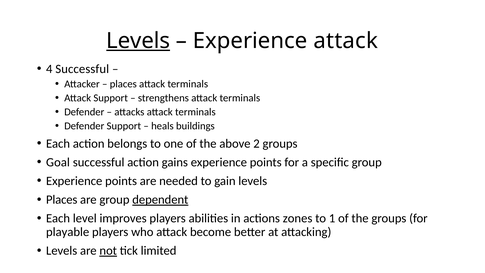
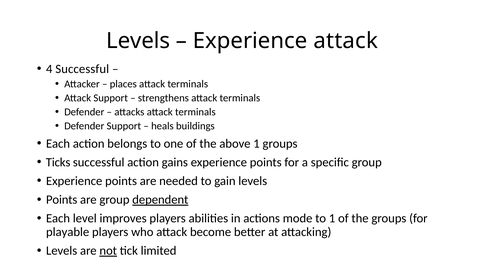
Levels at (138, 41) underline: present -> none
above 2: 2 -> 1
Goal: Goal -> Ticks
Places at (62, 200): Places -> Points
zones: zones -> mode
